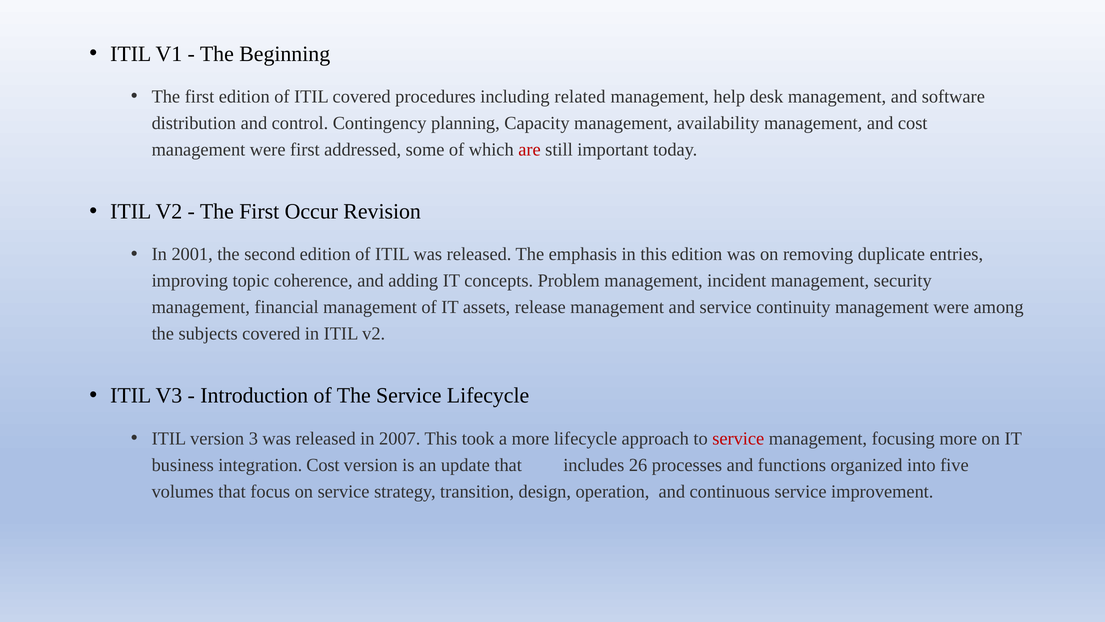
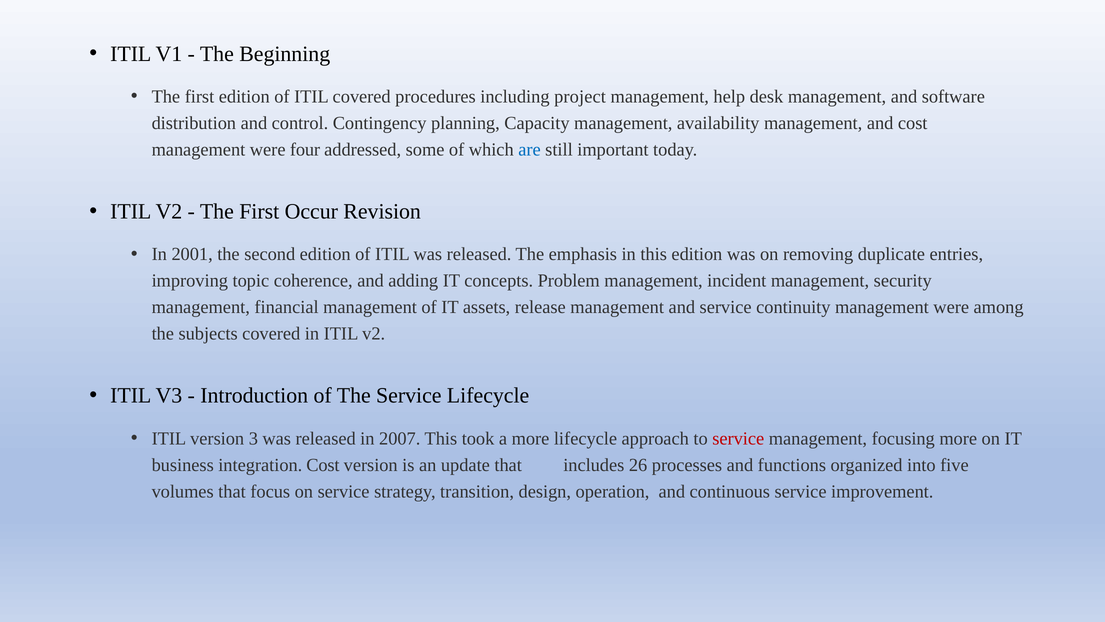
related: related -> project
were first: first -> four
are colour: red -> blue
